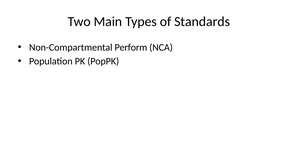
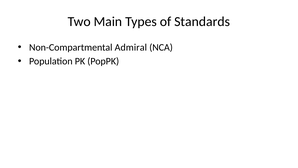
Perform: Perform -> Admiral
